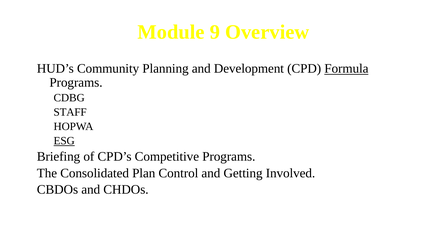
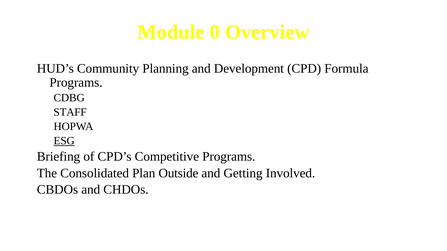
9: 9 -> 0
Formula underline: present -> none
Control: Control -> Outside
